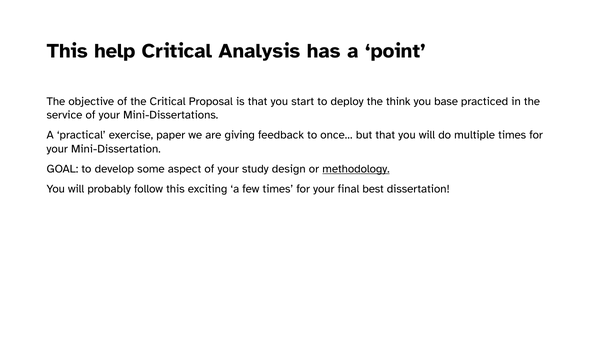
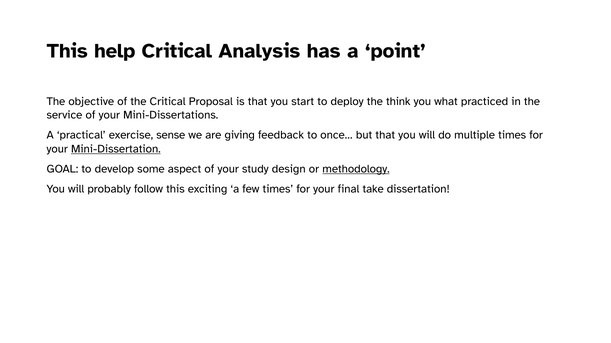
base: base -> what
paper: paper -> sense
Mini-Dissertation underline: none -> present
best: best -> take
